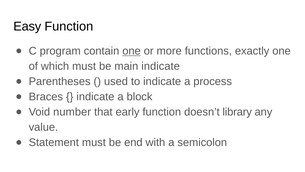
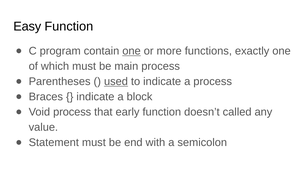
main indicate: indicate -> process
used underline: none -> present
Void number: number -> process
library: library -> called
